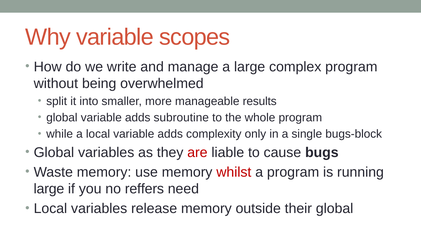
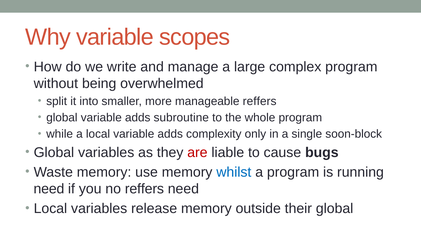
manageable results: results -> reffers
bugs-block: bugs-block -> soon-block
whilst colour: red -> blue
large at (49, 189): large -> need
